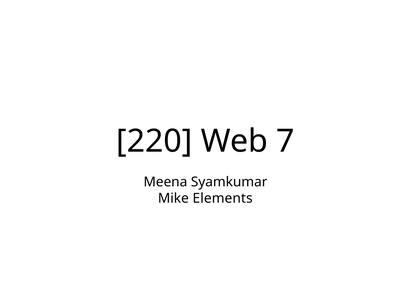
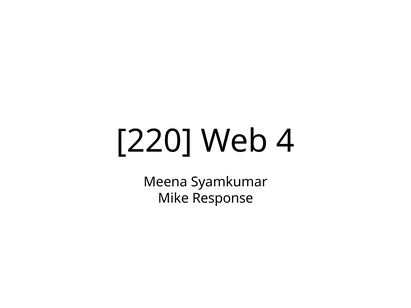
7: 7 -> 4
Elements: Elements -> Response
